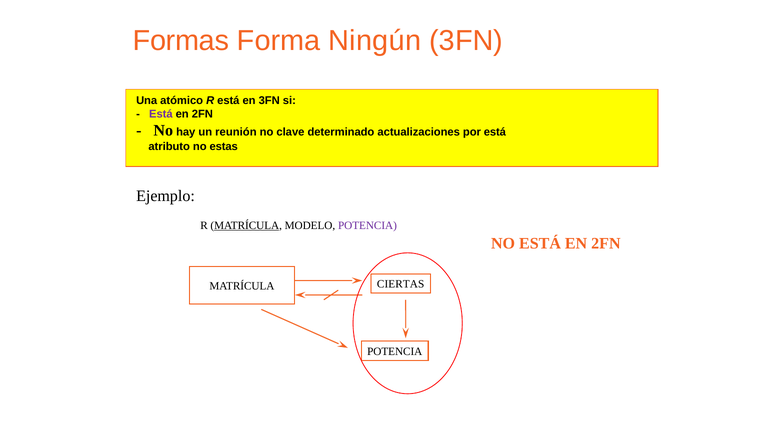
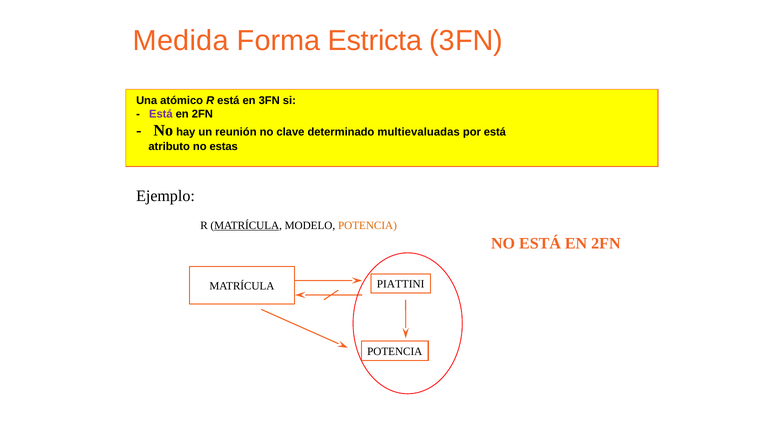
Formas: Formas -> Medida
Ningún: Ningún -> Estricta
actualizaciones: actualizaciones -> multievaluadas
POTENCIA at (367, 226) colour: purple -> orange
CIERTAS: CIERTAS -> PIATTINI
